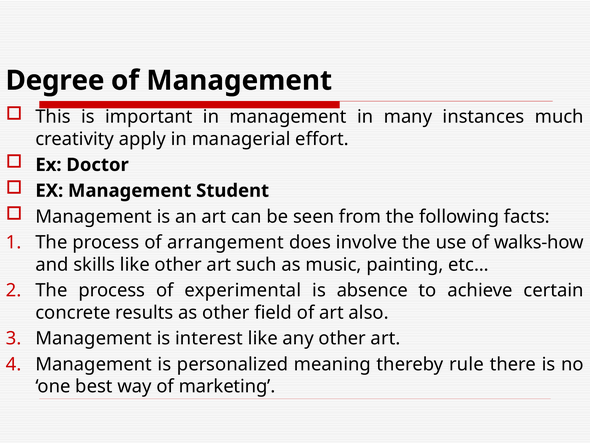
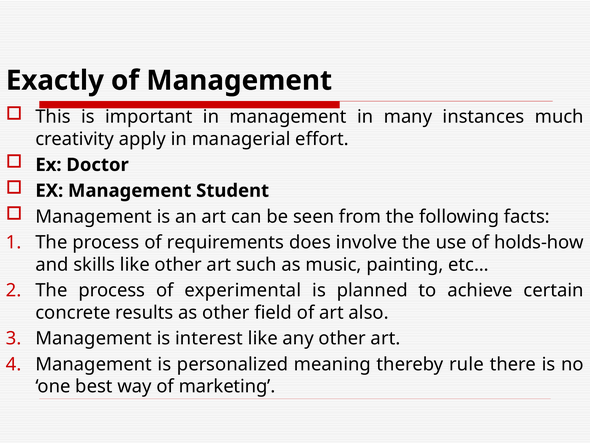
Degree: Degree -> Exactly
arrangement: arrangement -> requirements
walks-how: walks-how -> holds-how
absence: absence -> planned
